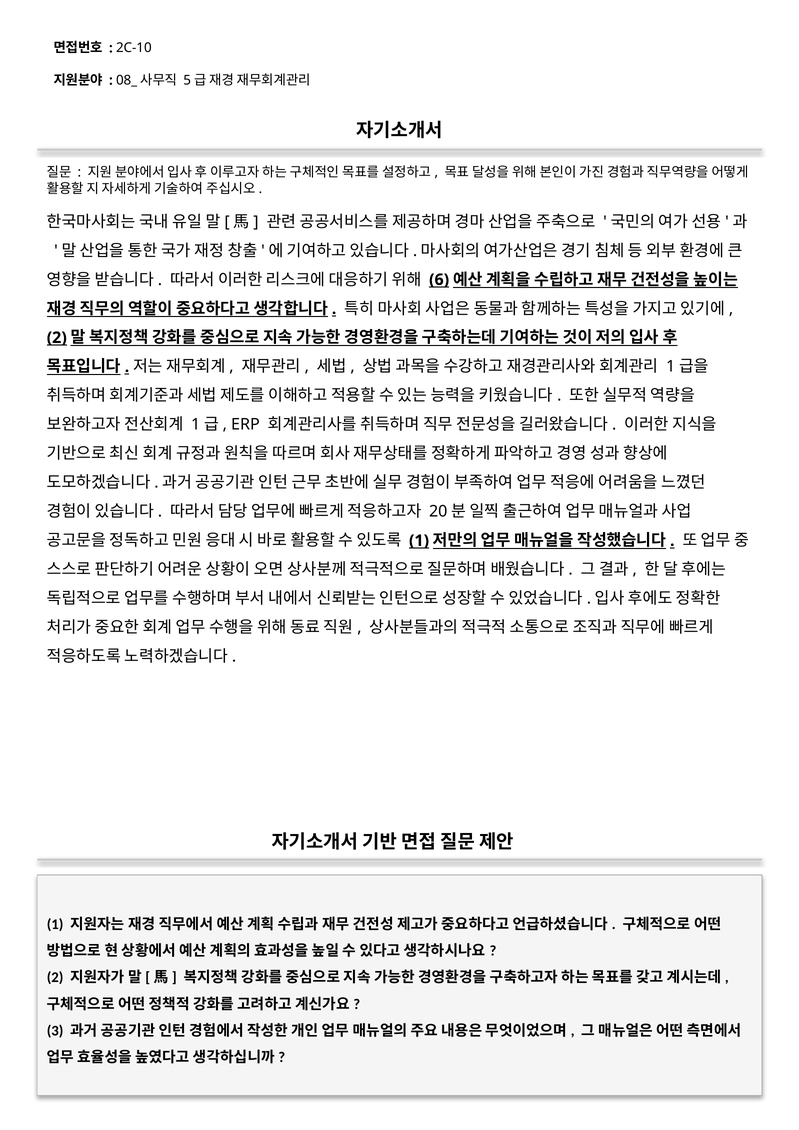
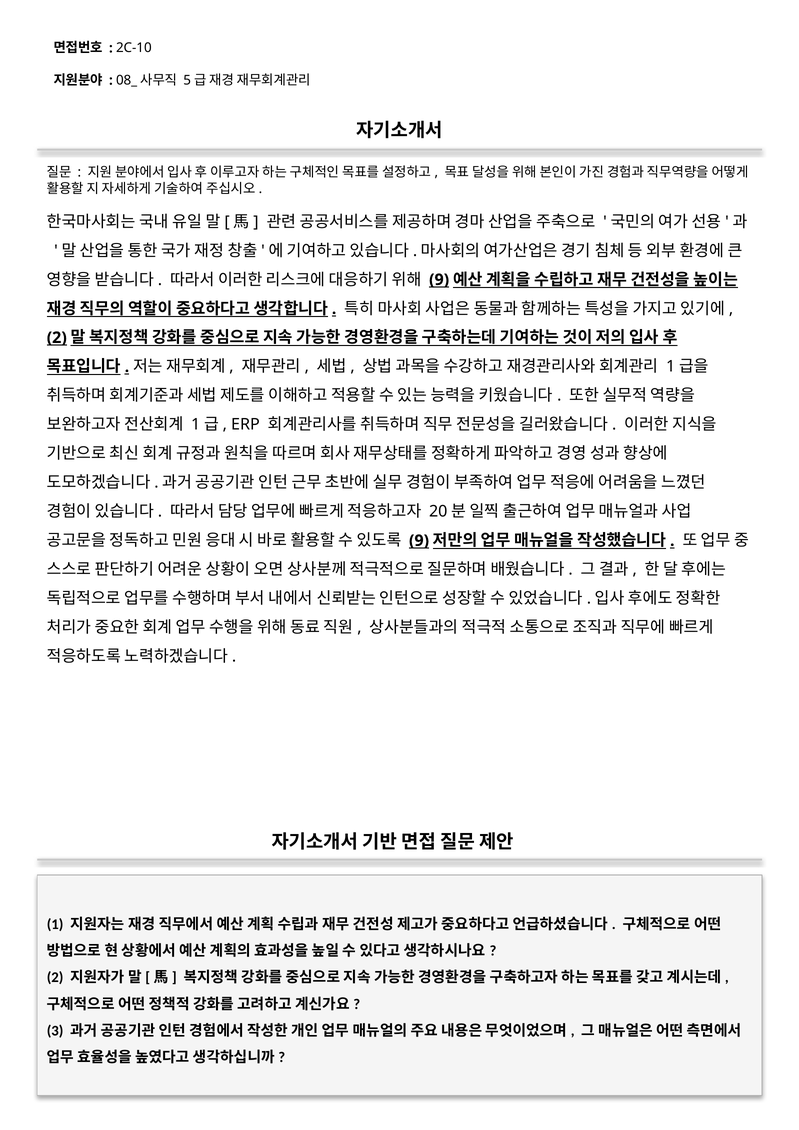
6 at (439, 280): 6 -> 9
1 at (419, 541): 1 -> 9
